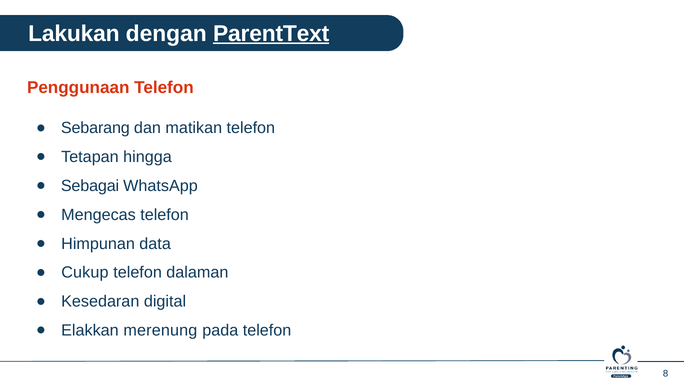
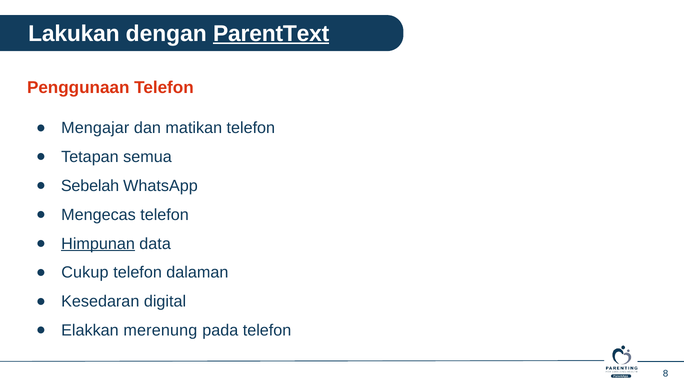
Sebarang: Sebarang -> Mengajar
hingga: hingga -> semua
Sebagai: Sebagai -> Sebelah
Himpunan underline: none -> present
